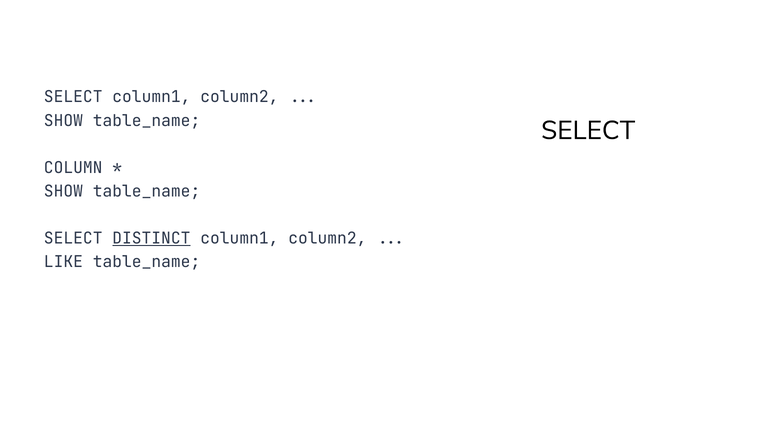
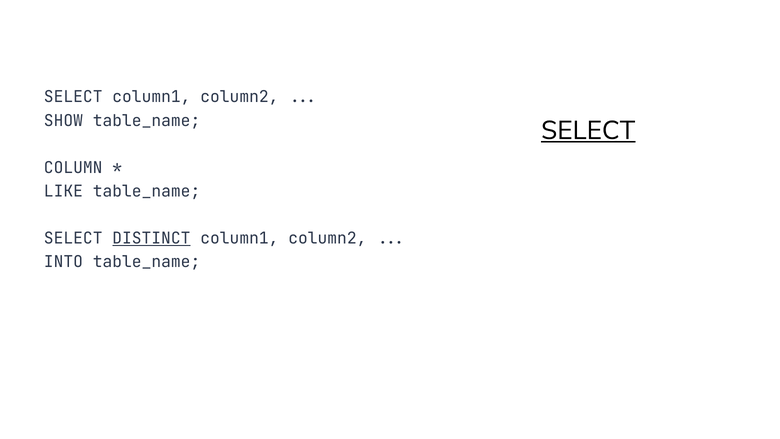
SELECT at (588, 130) underline: none -> present
SHOW at (63, 191): SHOW -> LIKE
LIKE: LIKE -> INTO
